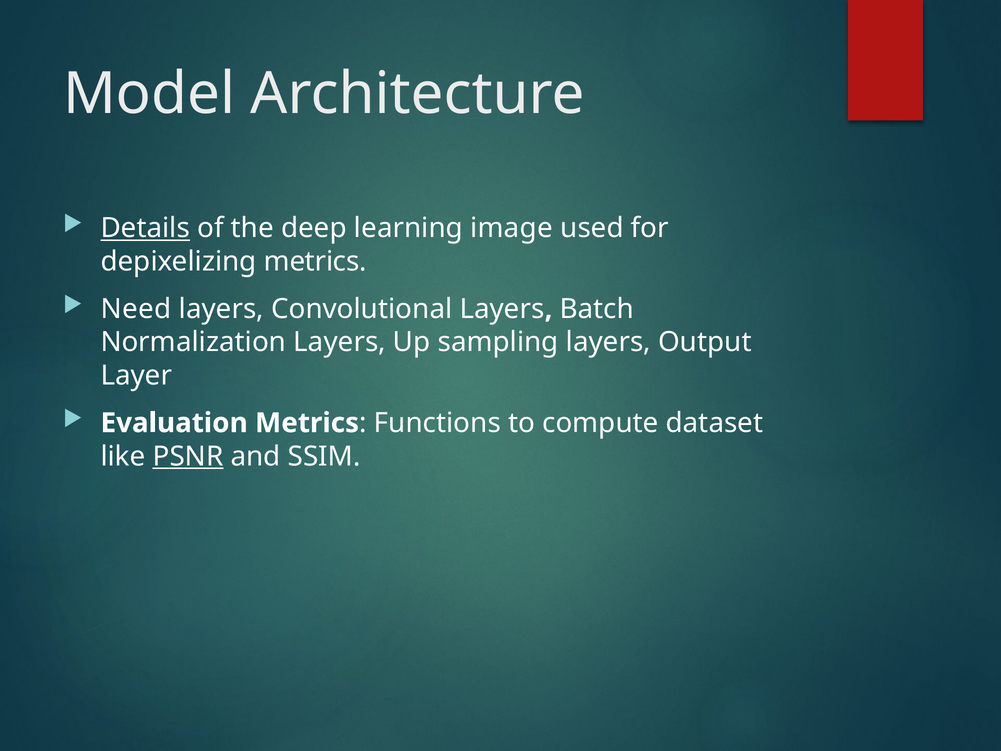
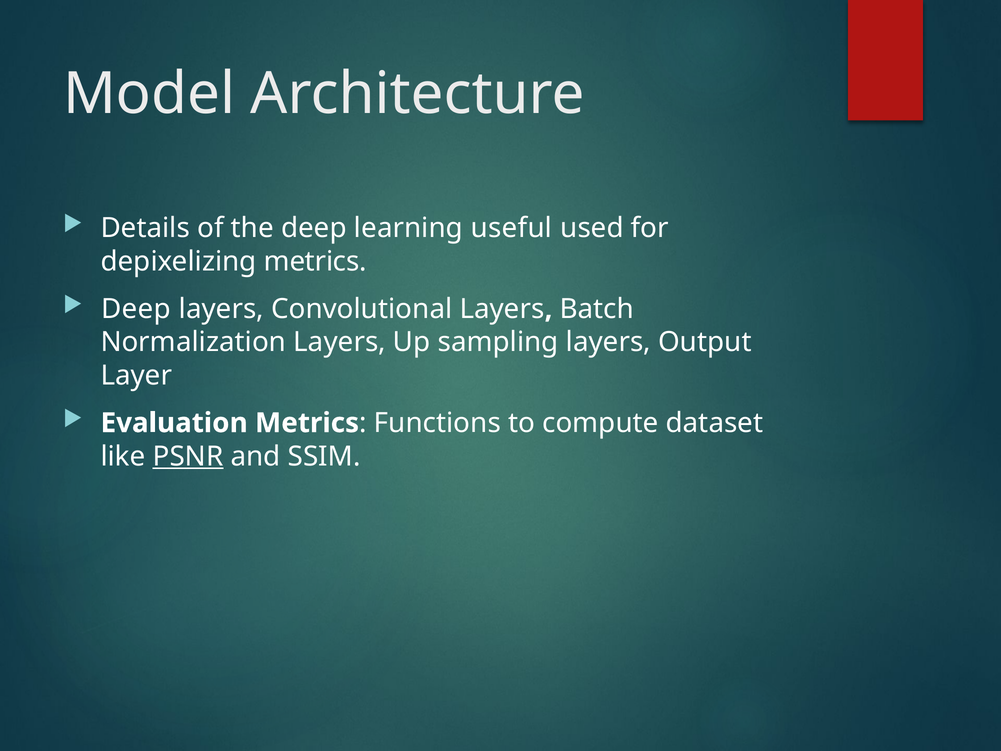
Details underline: present -> none
image: image -> useful
Need at (136, 309): Need -> Deep
